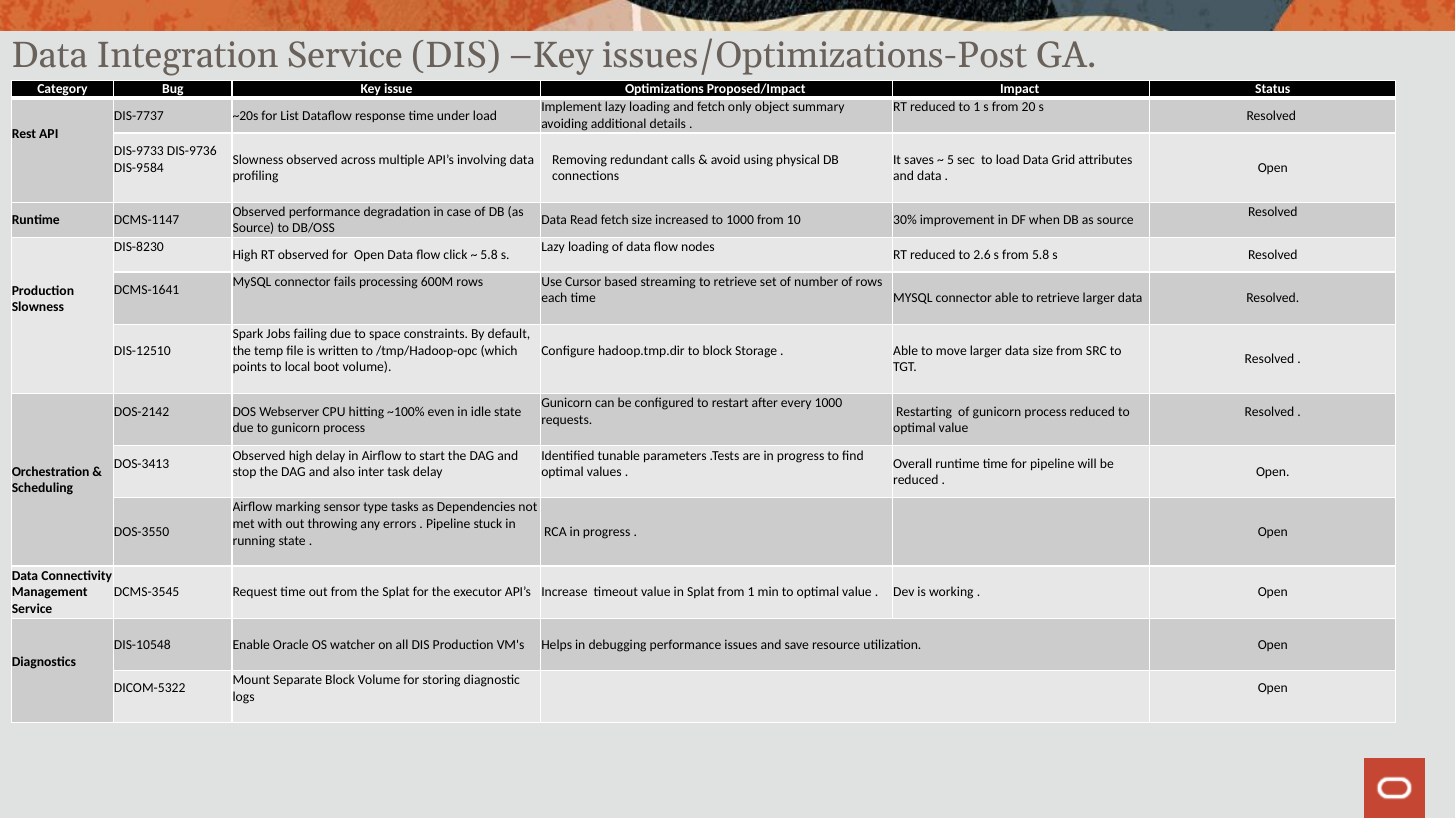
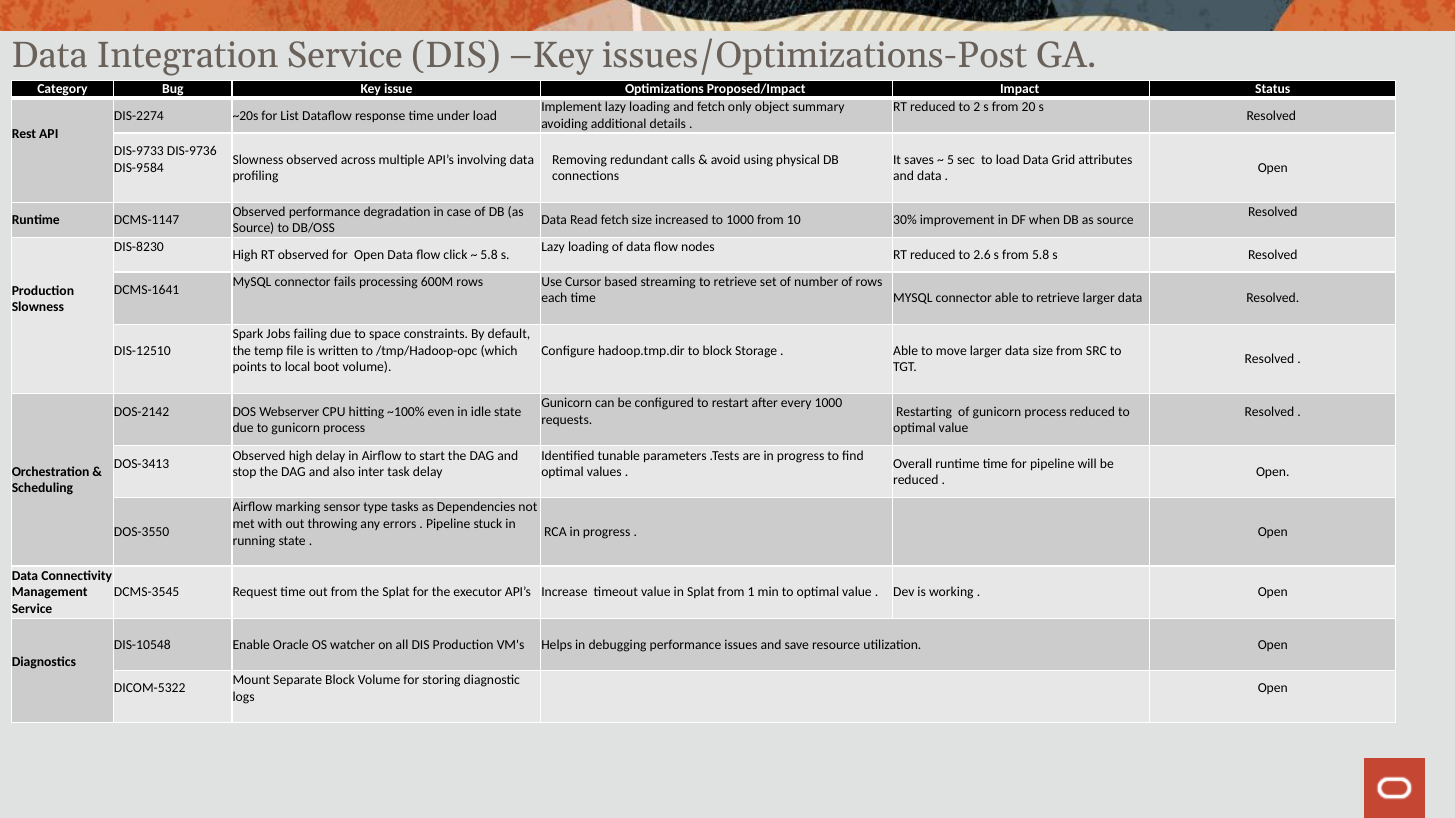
to 1: 1 -> 2
DIS-7737: DIS-7737 -> DIS-2274
